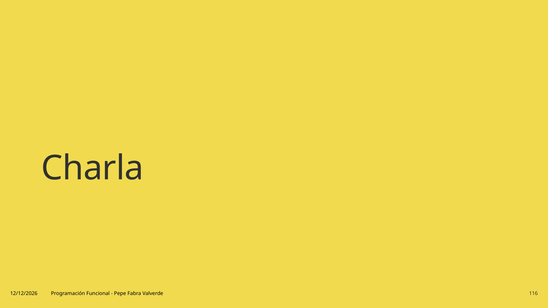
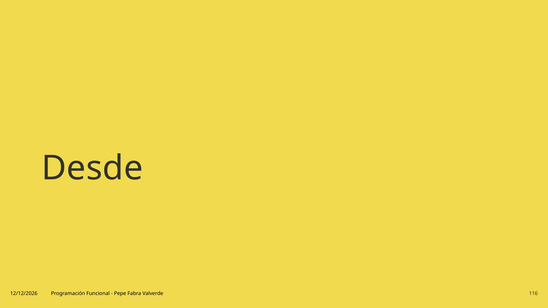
Charla: Charla -> Desde
